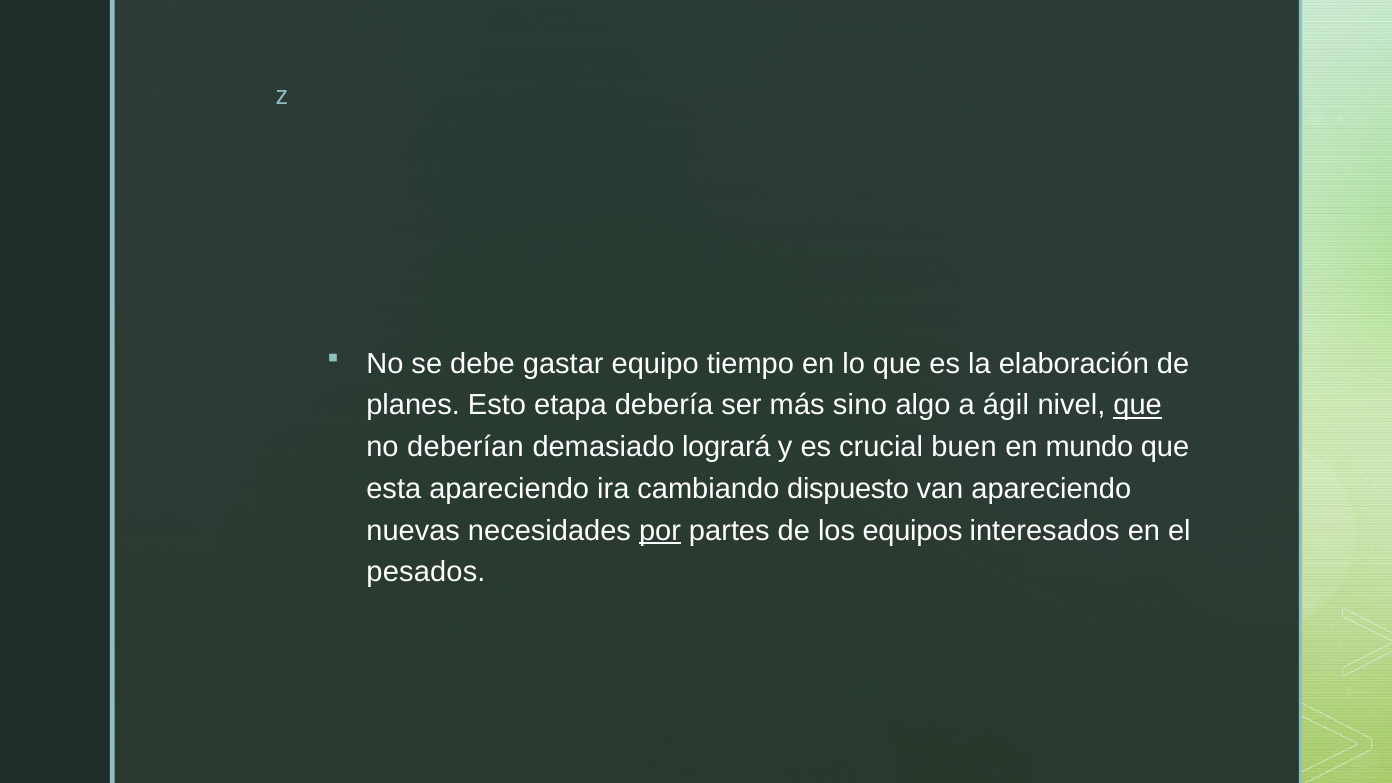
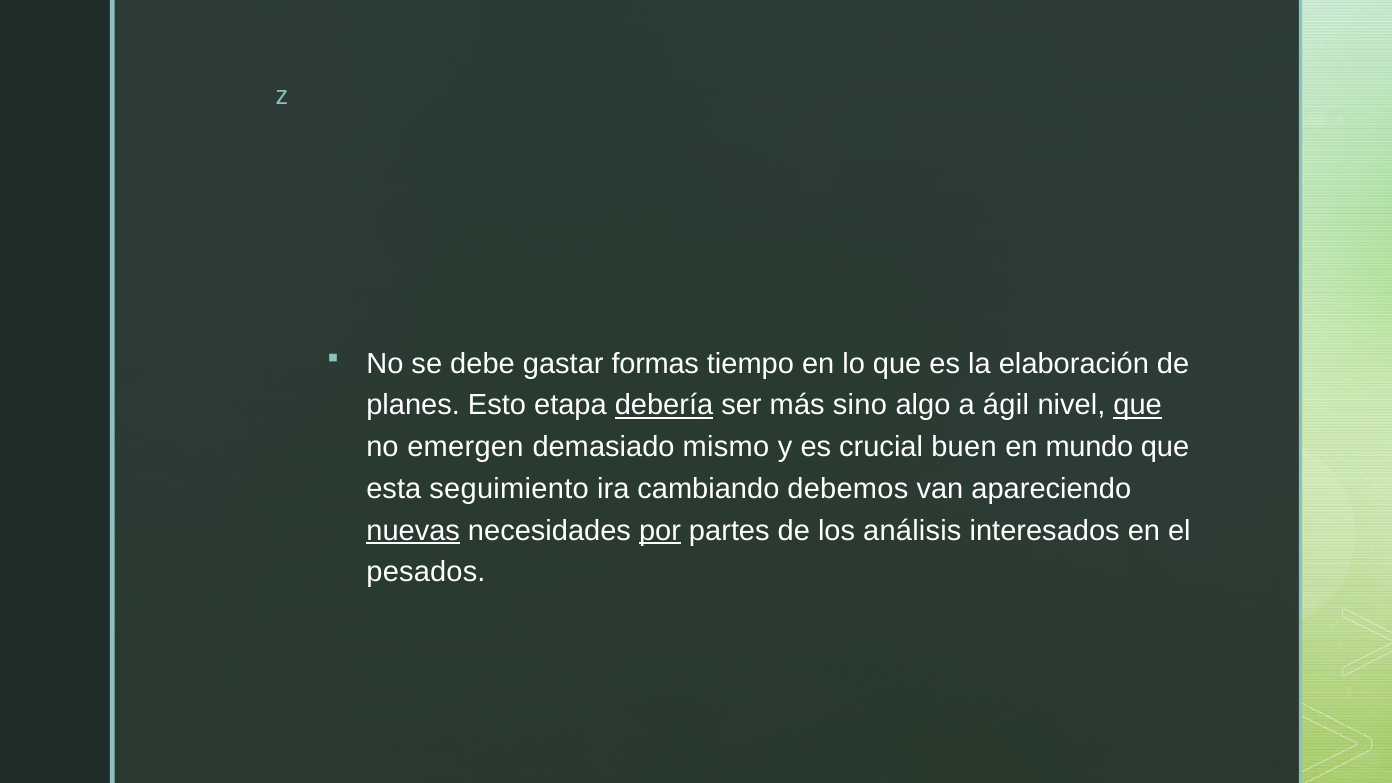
equipo: equipo -> formas
debería underline: none -> present
deberían: deberían -> emergen
logrará: logrará -> mismo
esta apareciendo: apareciendo -> seguimiento
dispuesto: dispuesto -> debemos
nuevas underline: none -> present
equipos: equipos -> análisis
